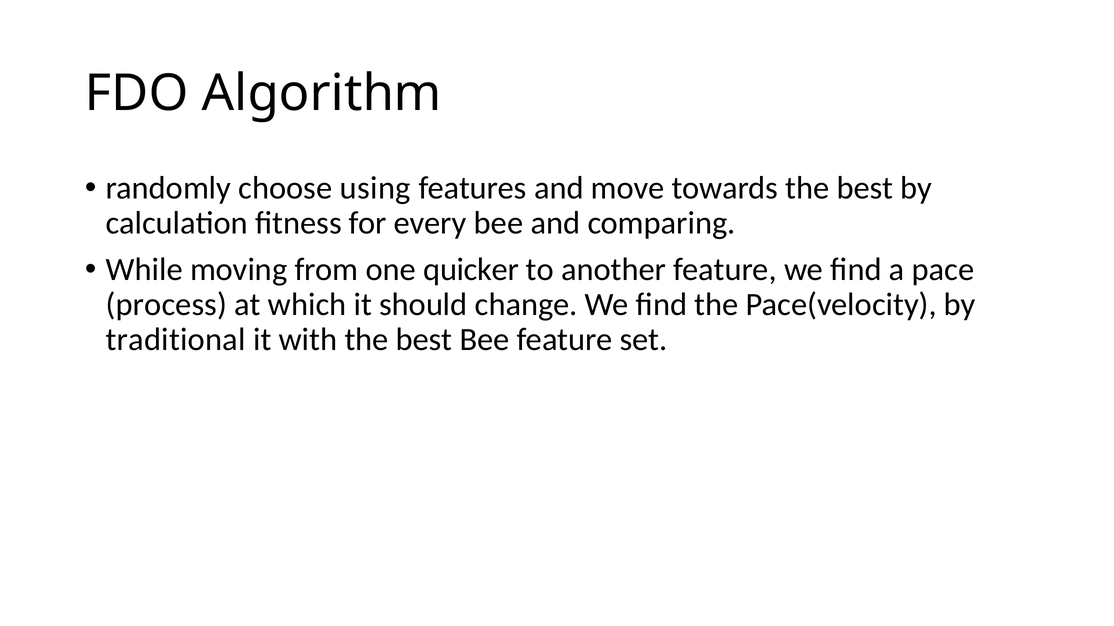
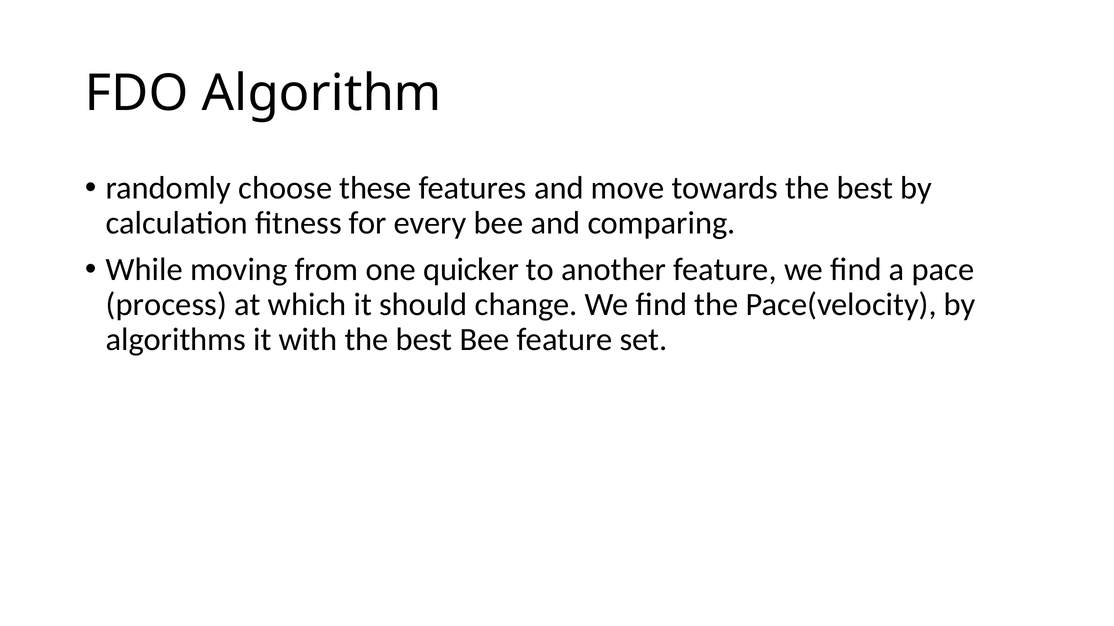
using: using -> these
traditional: traditional -> algorithms
